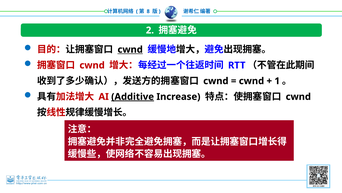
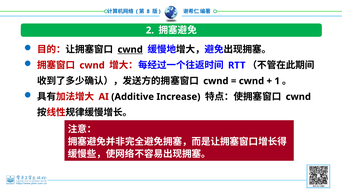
Additive underline: present -> none
